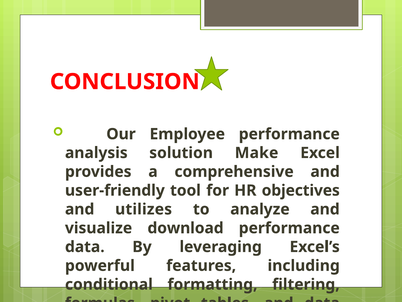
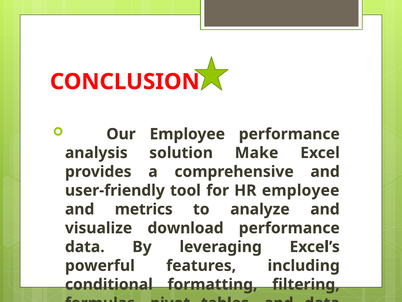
HR objectives: objectives -> employee
utilizes: utilizes -> metrics
